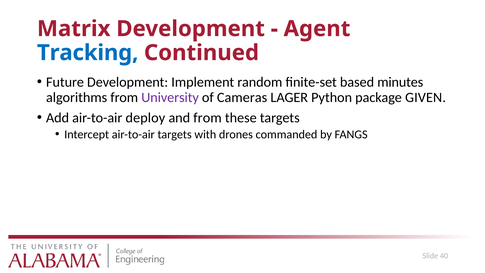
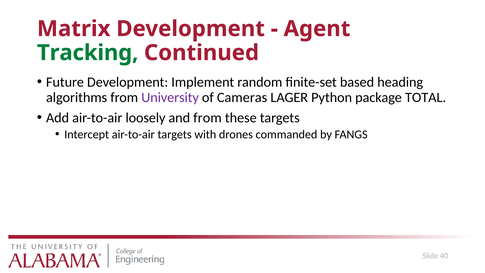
Tracking colour: blue -> green
minutes: minutes -> heading
GIVEN: GIVEN -> TOTAL
deploy: deploy -> loosely
